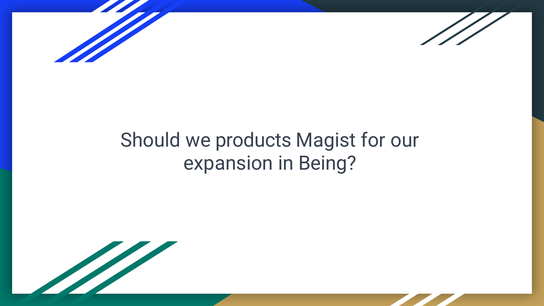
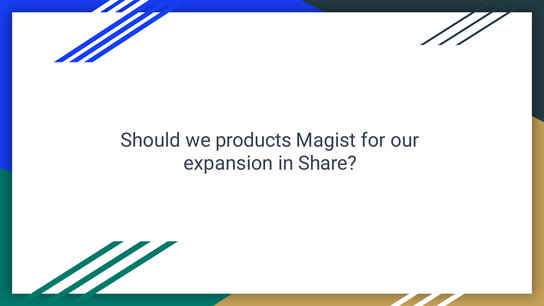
Being: Being -> Share
